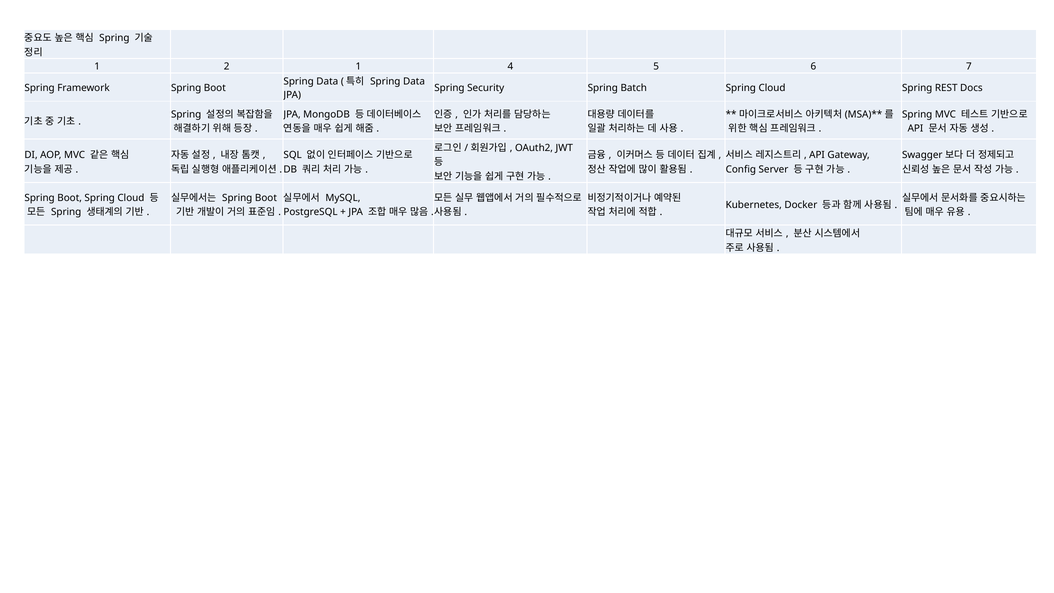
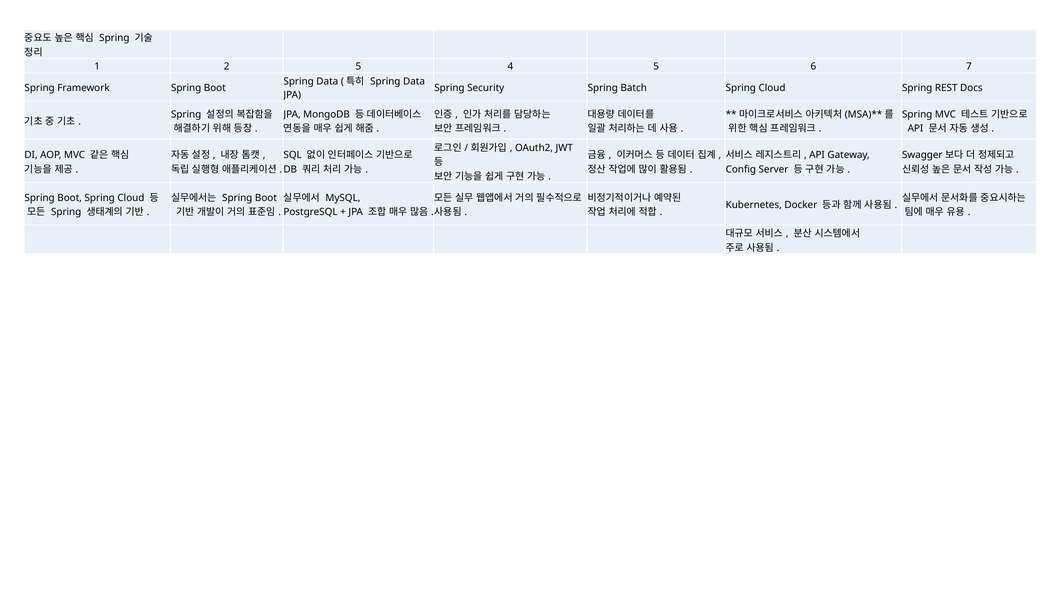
2 1: 1 -> 5
